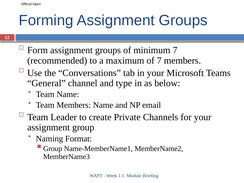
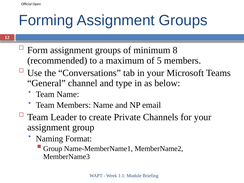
minimum 7: 7 -> 8
of 7: 7 -> 5
